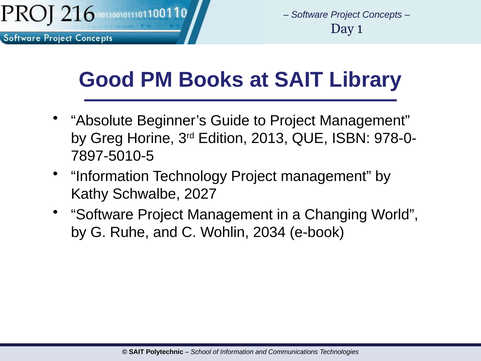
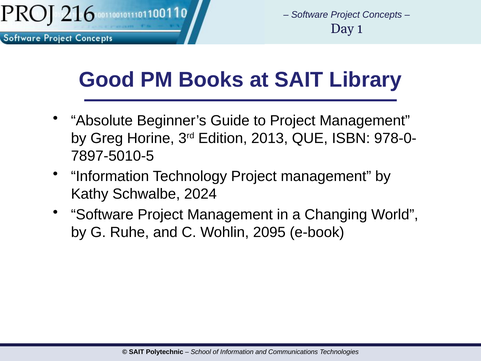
2027: 2027 -> 2024
2034: 2034 -> 2095
